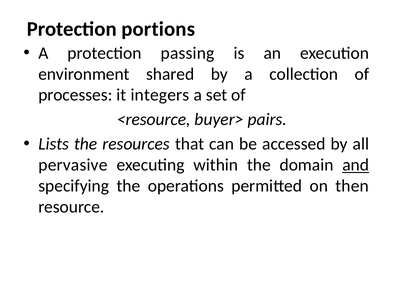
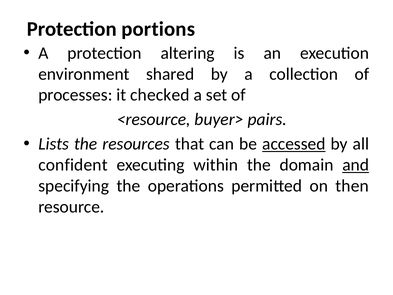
passing: passing -> altering
integers: integers -> checked
accessed underline: none -> present
pervasive: pervasive -> confident
